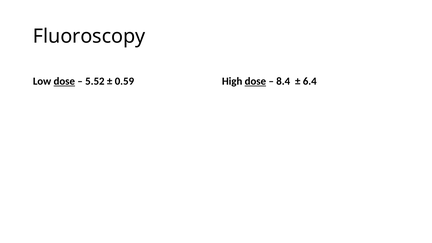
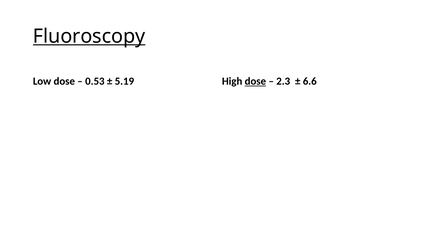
Fluoroscopy underline: none -> present
dose at (64, 81) underline: present -> none
5.52: 5.52 -> 0.53
0.59: 0.59 -> 5.19
8.4: 8.4 -> 2.3
6.4: 6.4 -> 6.6
